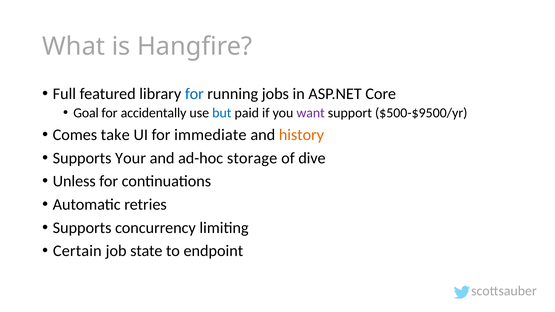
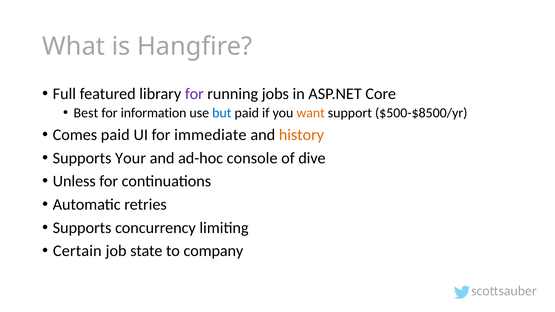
for at (194, 94) colour: blue -> purple
Goal: Goal -> Best
accidentally: accidentally -> information
want colour: purple -> orange
$500-$9500/yr: $500-$9500/yr -> $500-$8500/yr
Comes take: take -> paid
storage: storage -> console
endpoint: endpoint -> company
